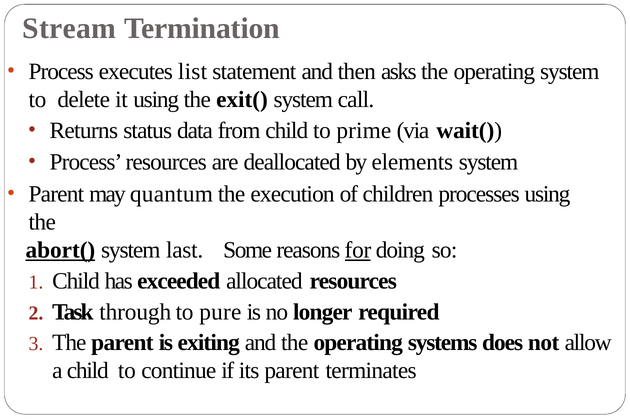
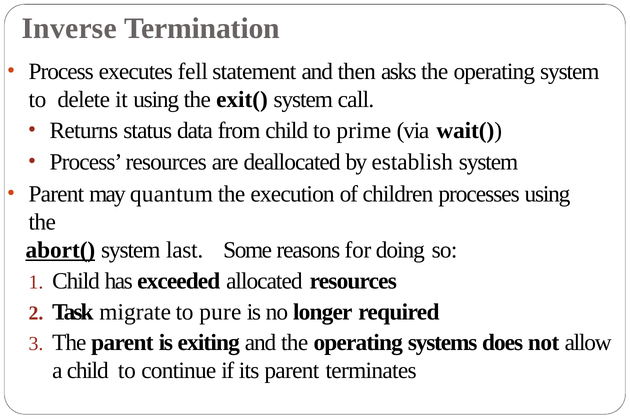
Stream: Stream -> Inverse
list: list -> fell
elements: elements -> establish
for underline: present -> none
through: through -> migrate
